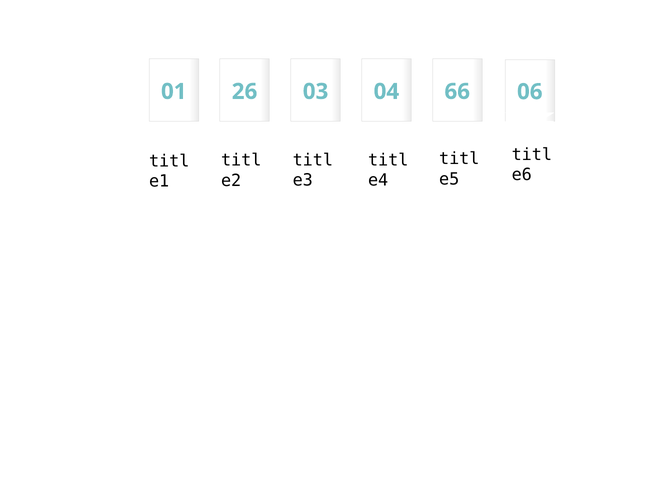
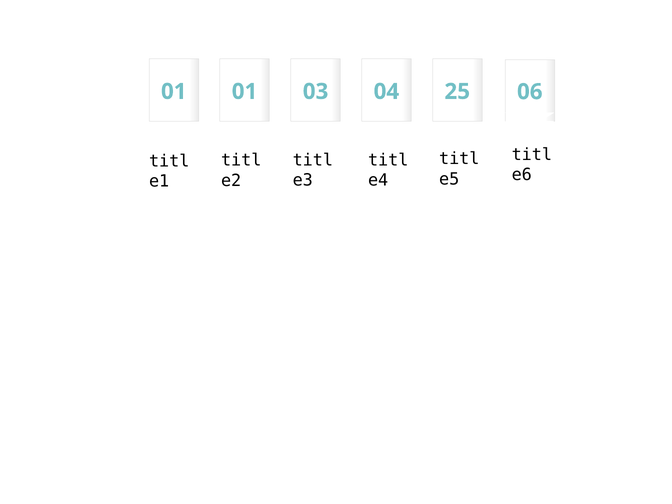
01 26: 26 -> 01
66: 66 -> 25
